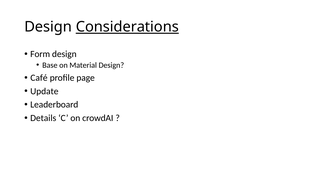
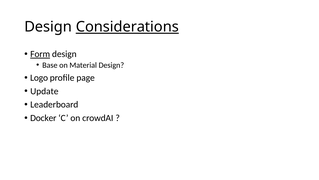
Form underline: none -> present
Café: Café -> Logo
Details: Details -> Docker
